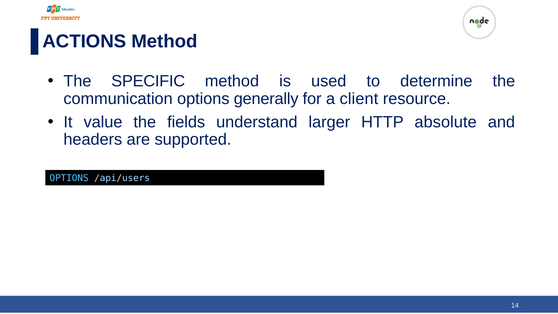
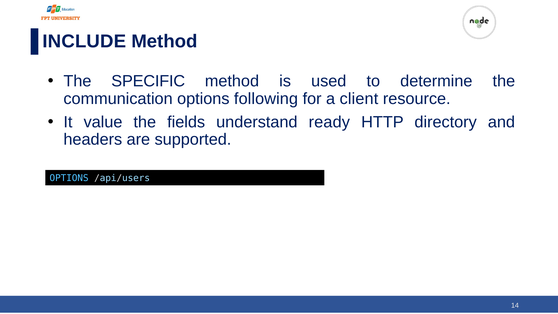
ACTIONS: ACTIONS -> INCLUDE
generally: generally -> following
larger: larger -> ready
absolute: absolute -> directory
